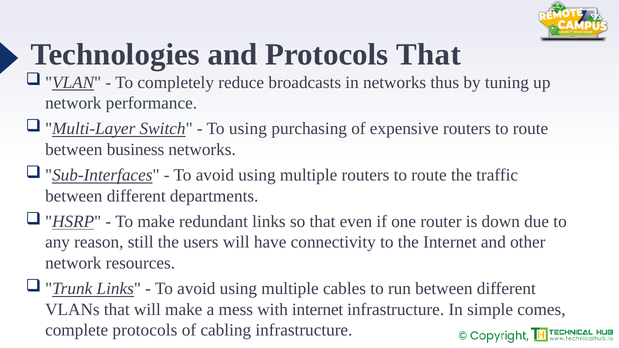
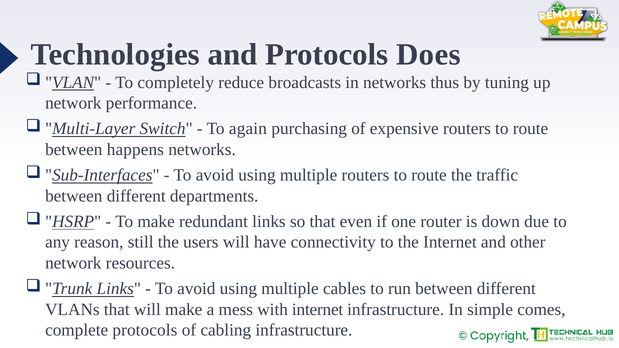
Protocols That: That -> Does
To using: using -> again
business: business -> happens
